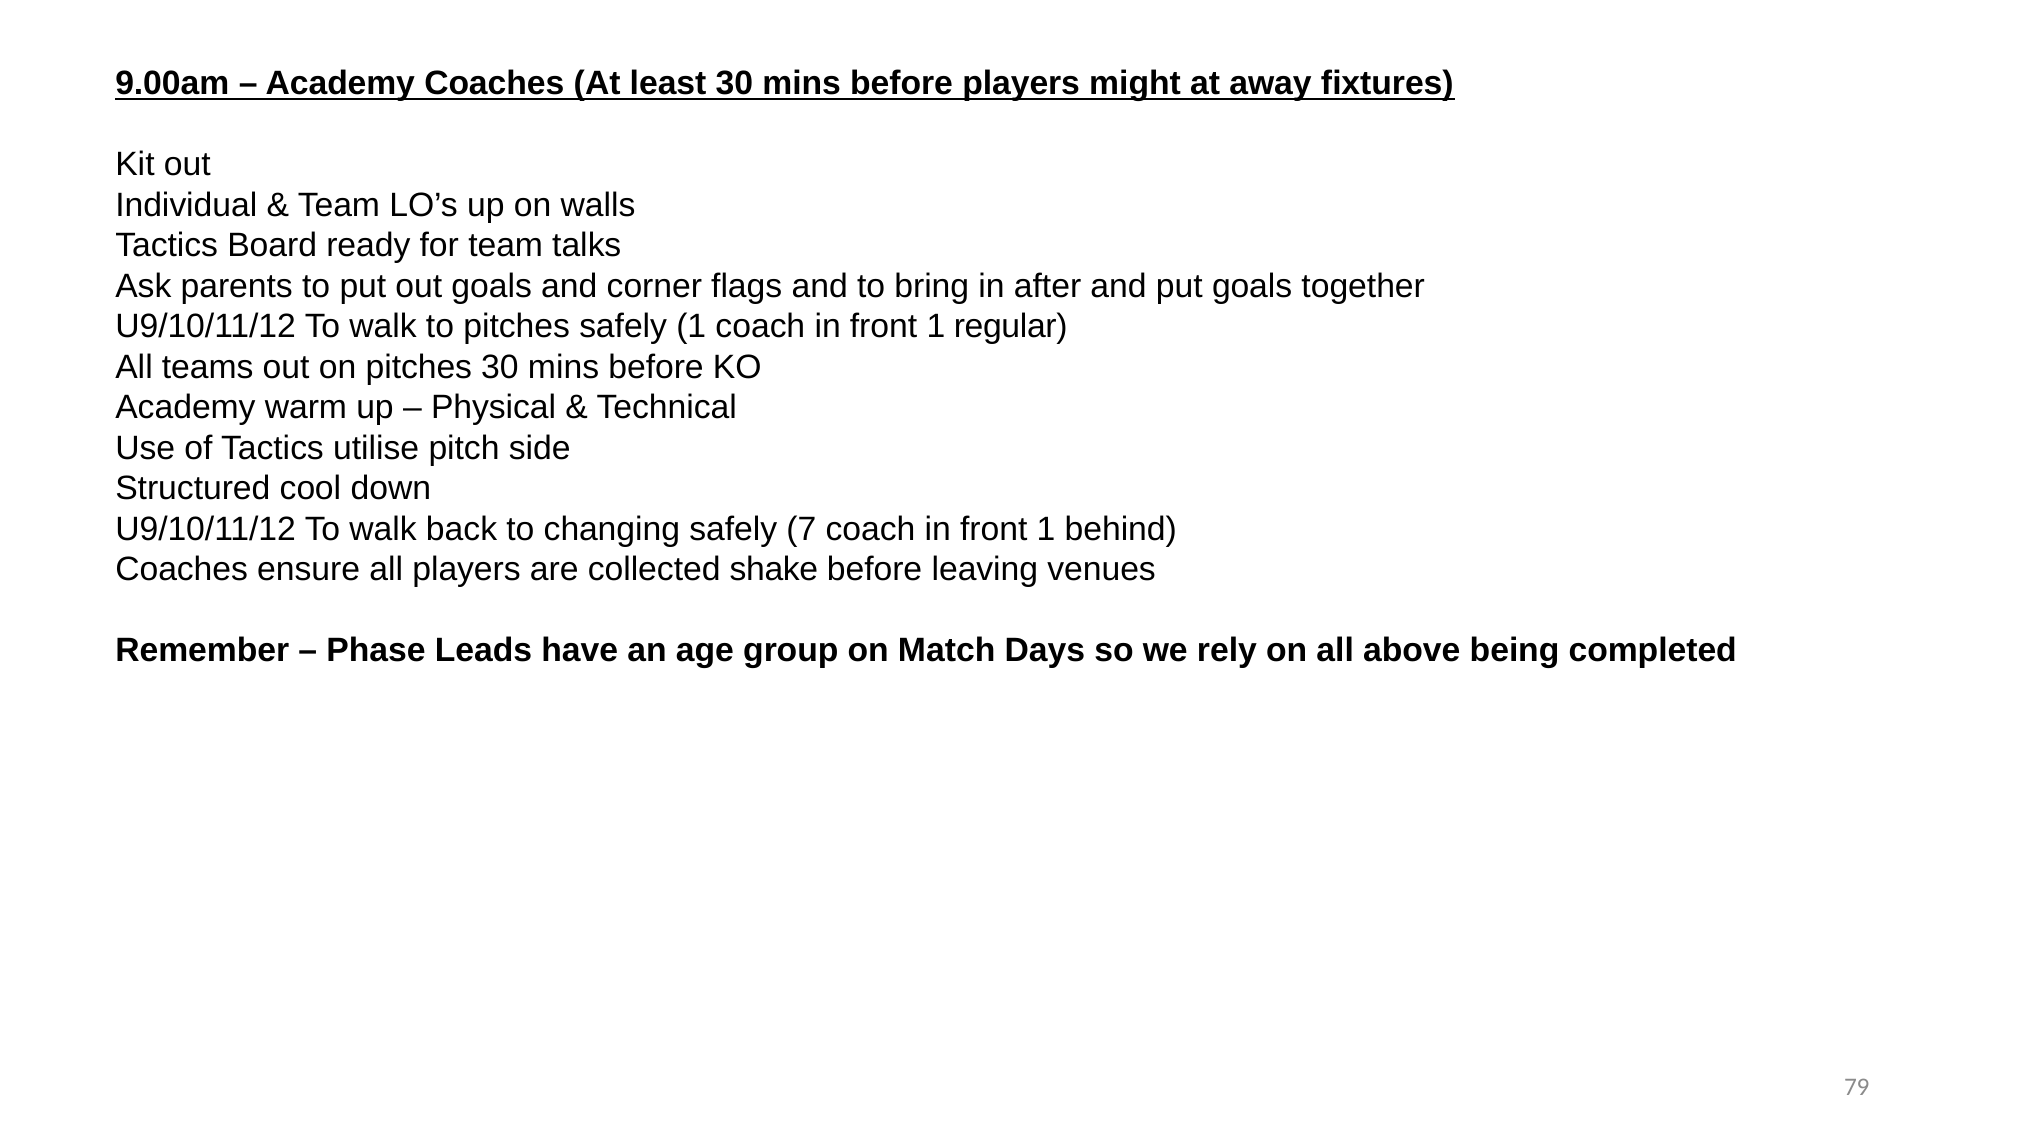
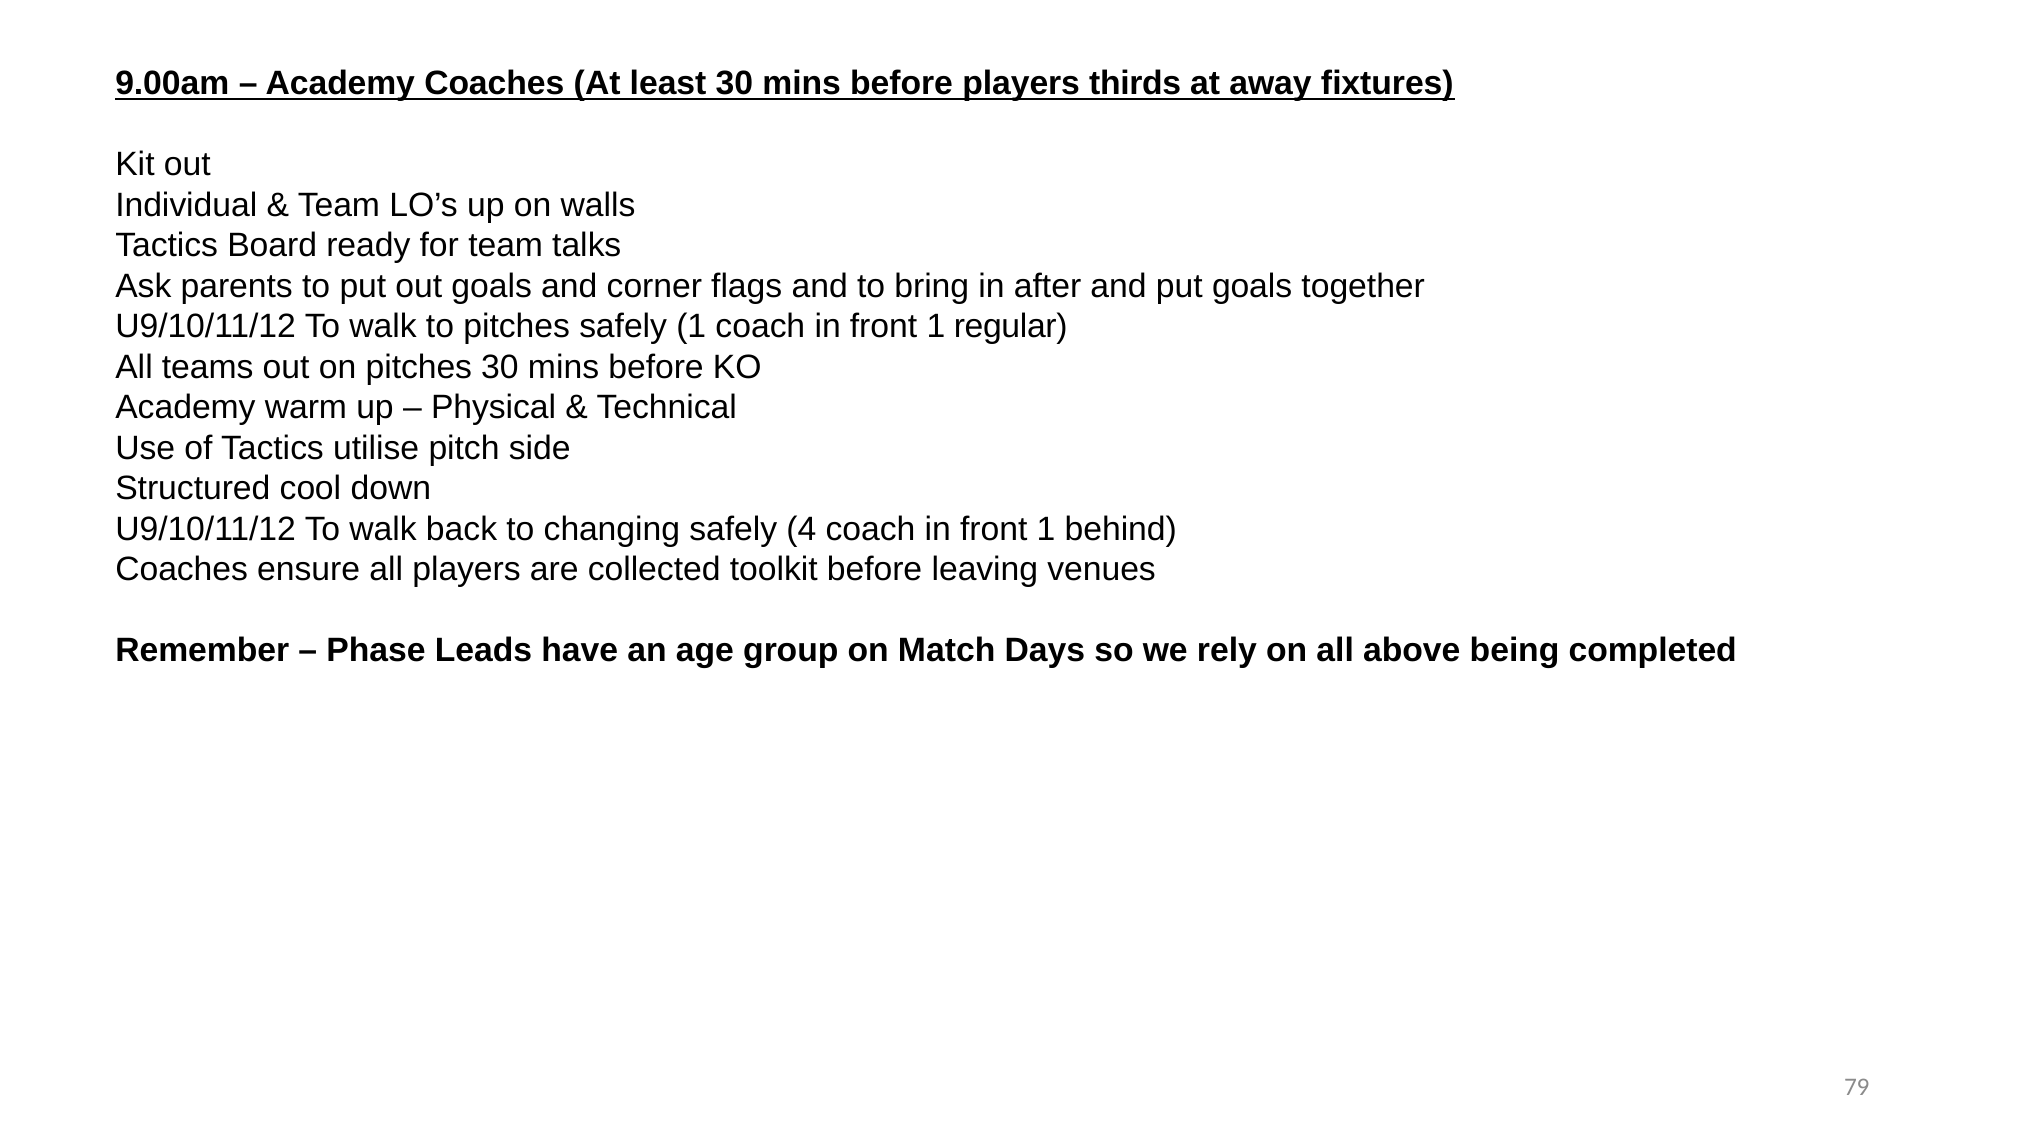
might: might -> thirds
7: 7 -> 4
shake: shake -> toolkit
